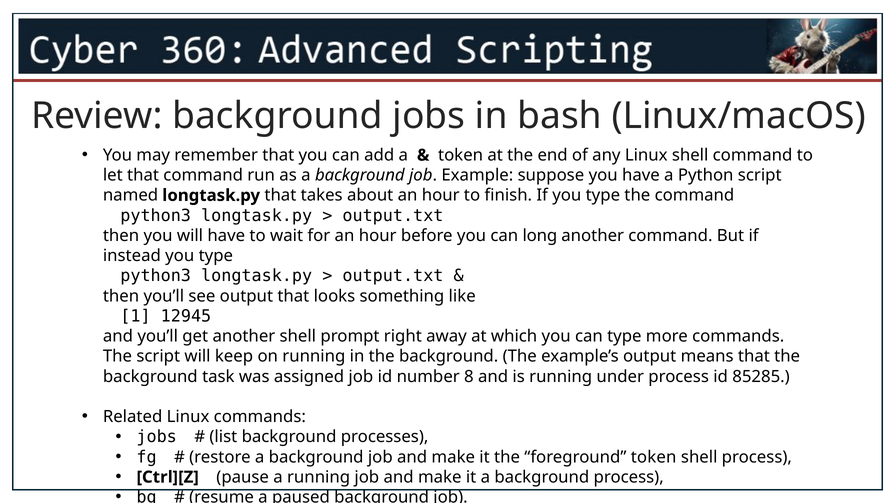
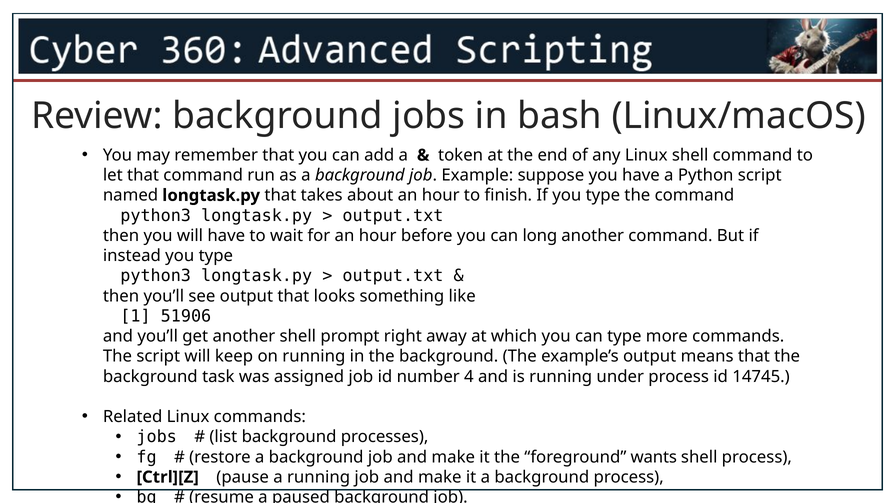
12945: 12945 -> 51906
8: 8 -> 4
85285: 85285 -> 14745
foreground token: token -> wants
